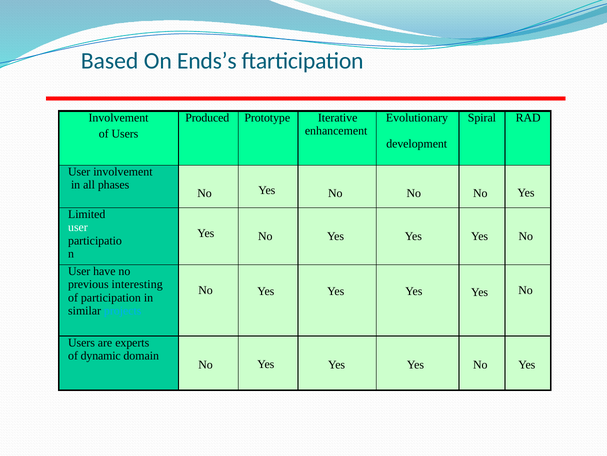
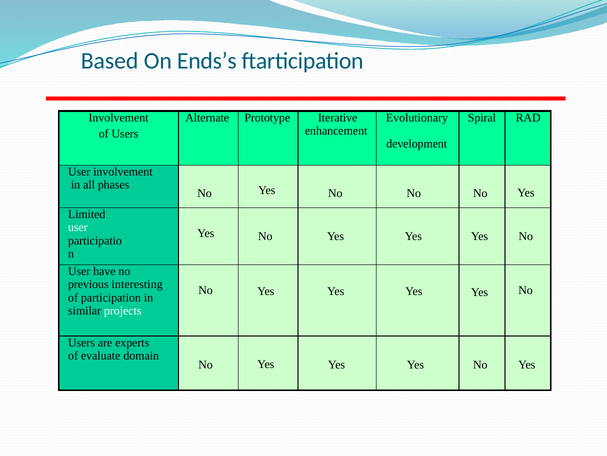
Produced: Produced -> Alternate
projects colour: light blue -> white
dynamic: dynamic -> evaluate
